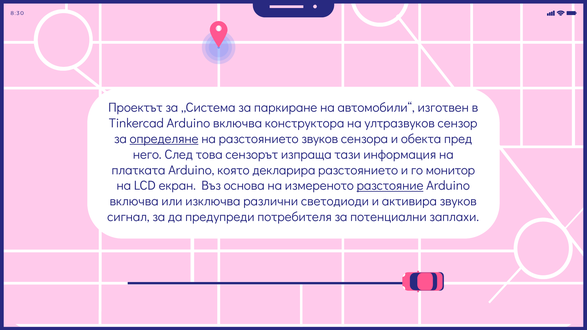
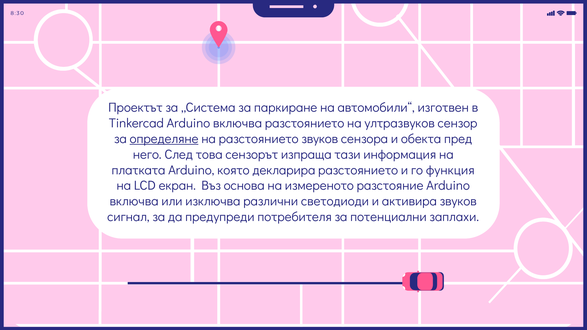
включва конструктора: конструктора -> разстоянието
монитор: монитор -> функция
разстояние underline: present -> none
